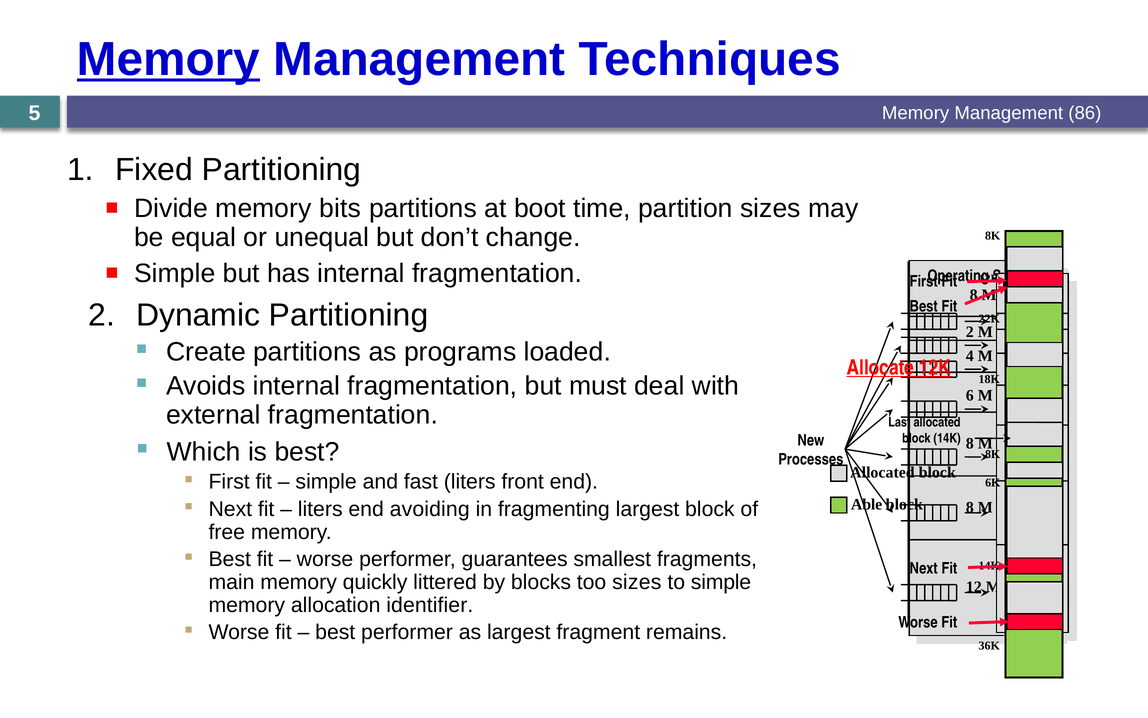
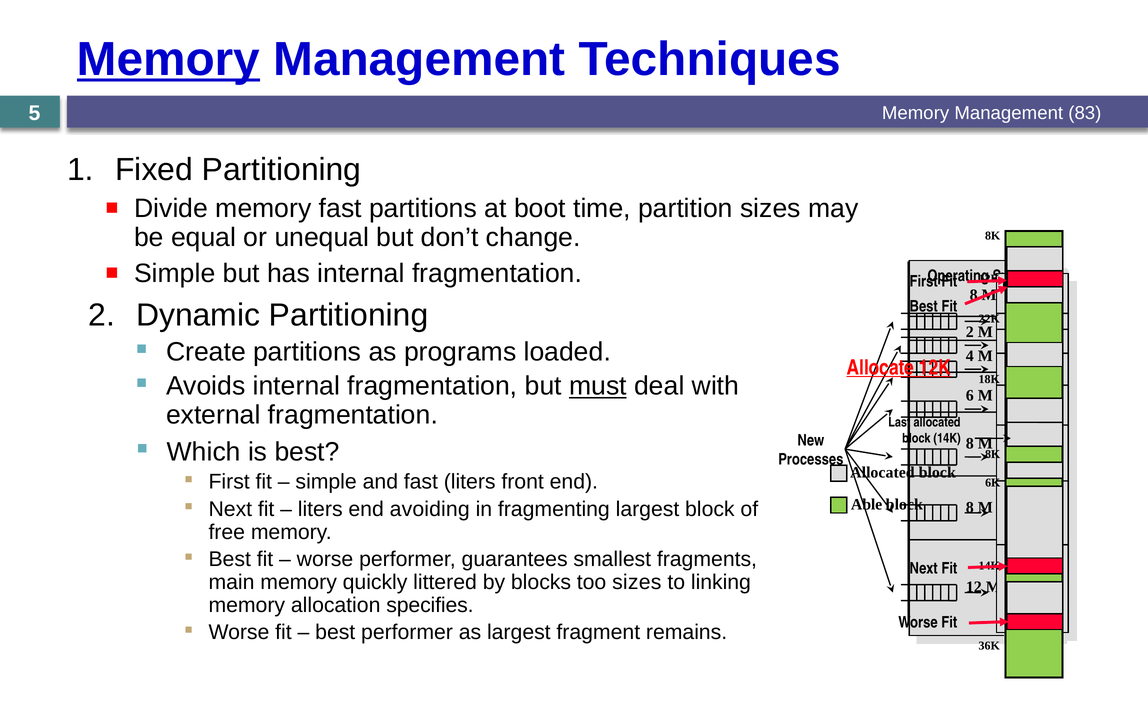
86: 86 -> 83
memory bits: bits -> fast
must underline: none -> present
to simple: simple -> linking
identifier: identifier -> specifies
